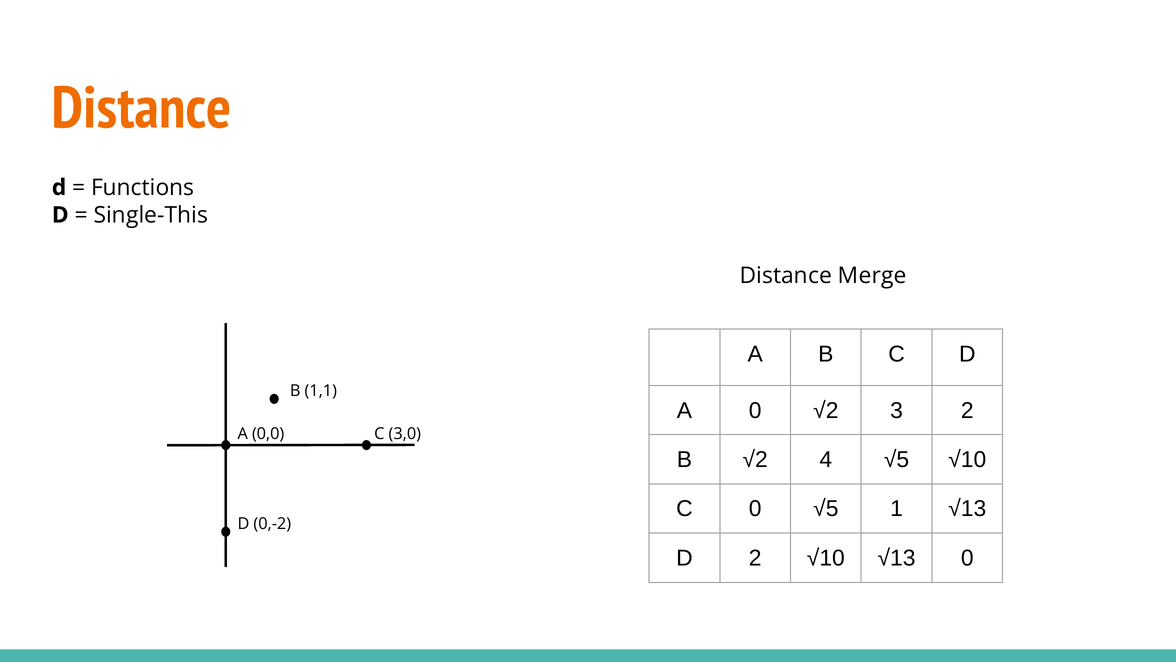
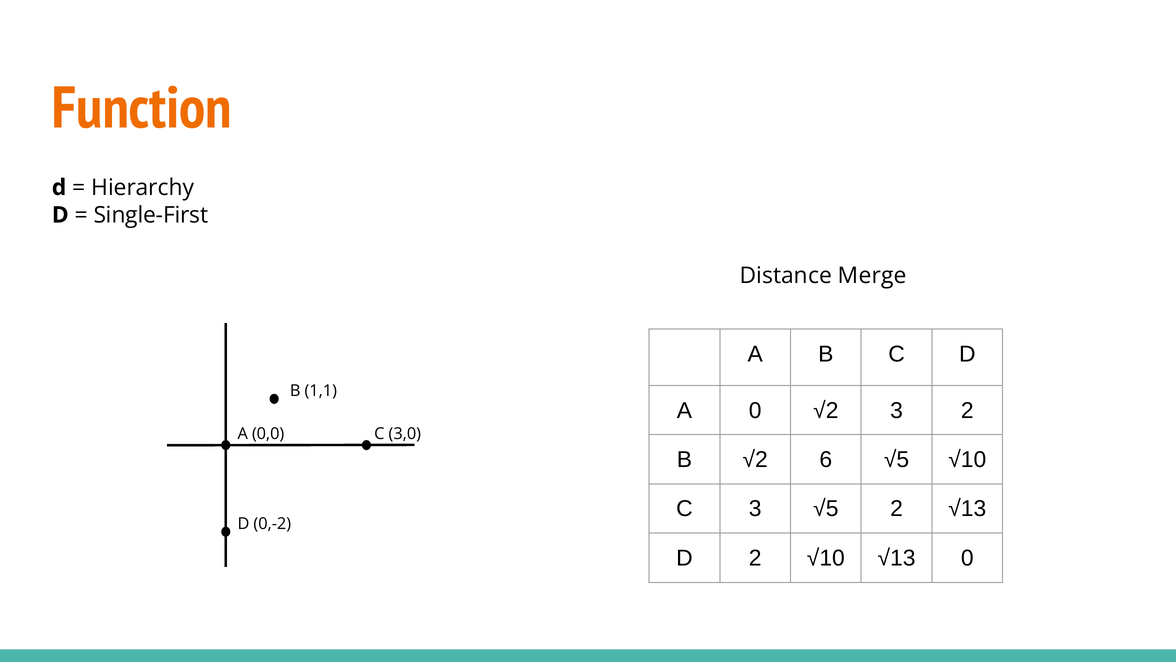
Distance at (142, 108): Distance -> Function
Functions: Functions -> Hierarchy
Single-This: Single-This -> Single-First
4: 4 -> 6
C 0: 0 -> 3
√5 1: 1 -> 2
